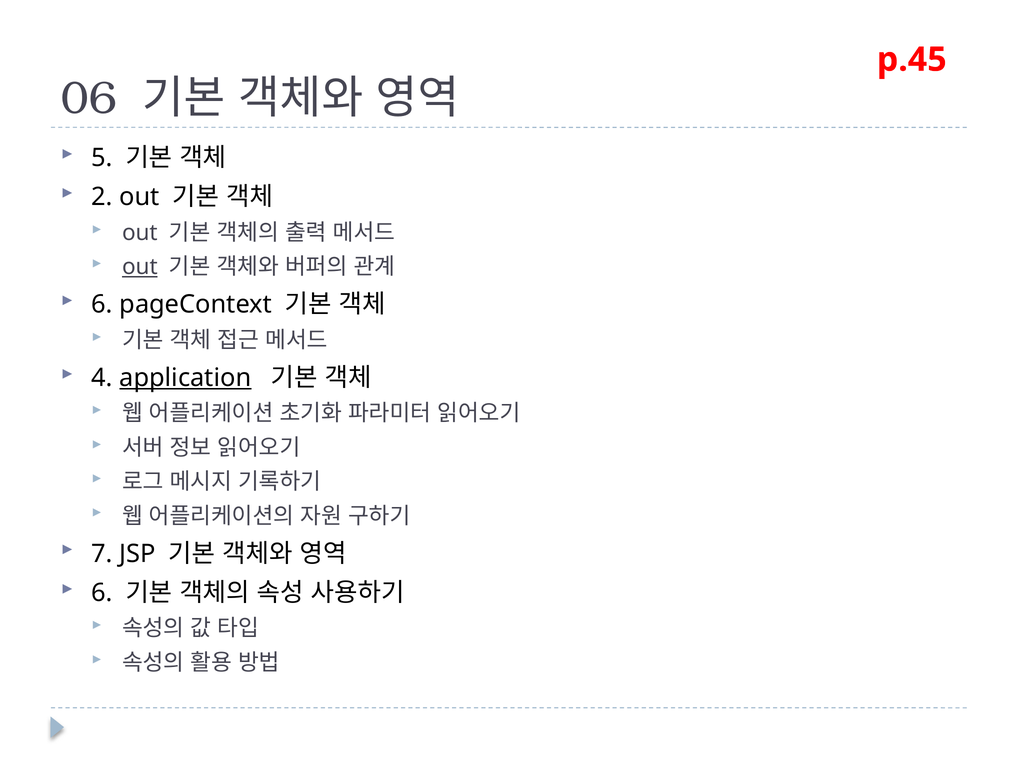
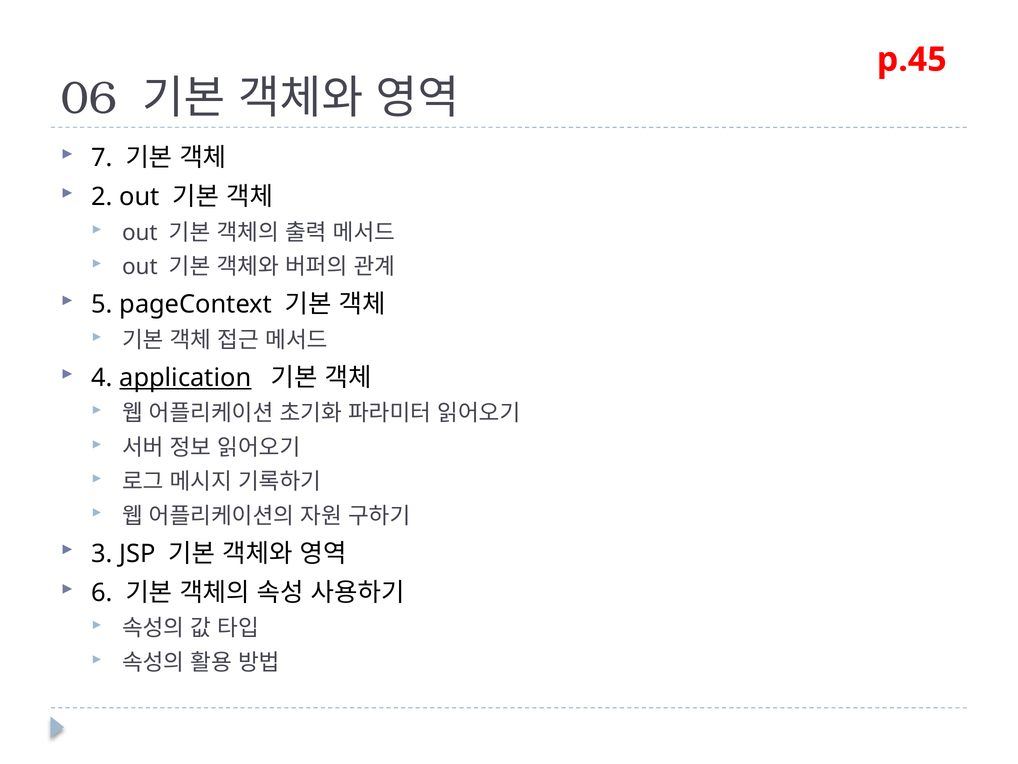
5: 5 -> 7
out at (140, 267) underline: present -> none
6 at (102, 304): 6 -> 5
7: 7 -> 3
